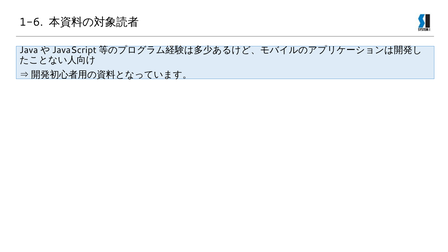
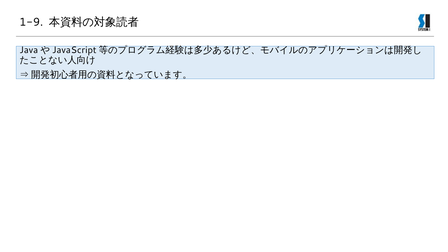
1-6: 1-6 -> 1-9
